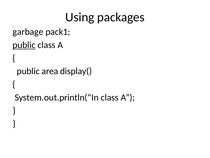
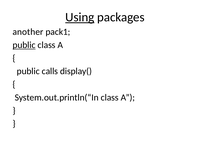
Using underline: none -> present
garbage: garbage -> another
area: area -> calls
